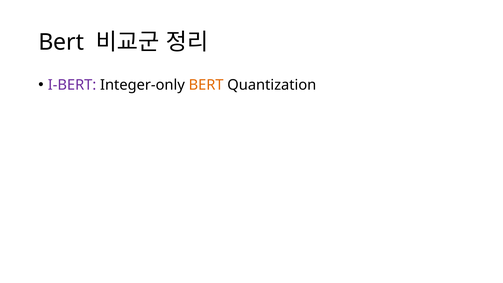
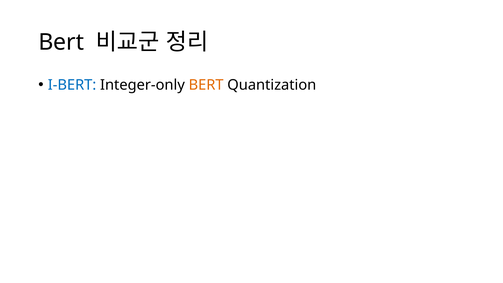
I-BERT colour: purple -> blue
